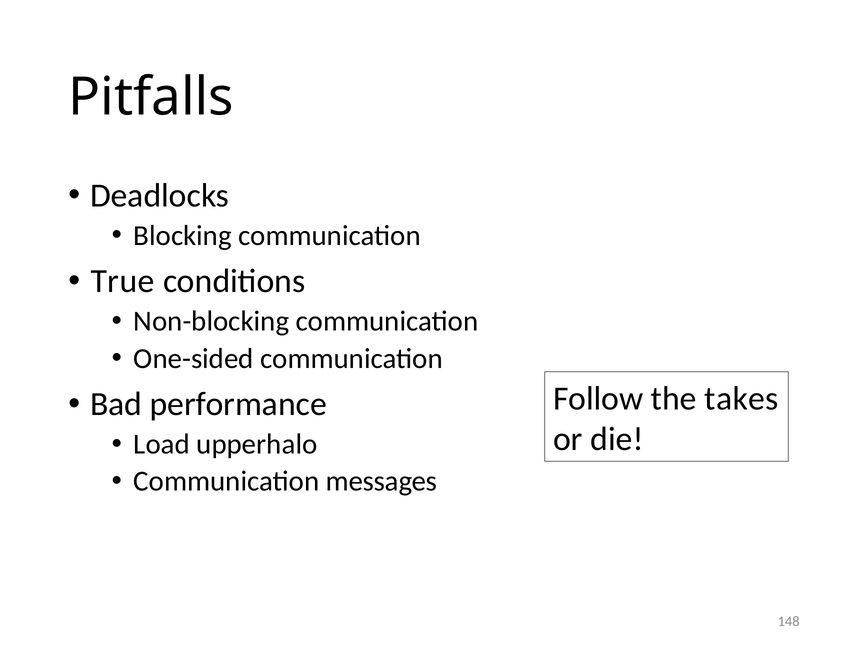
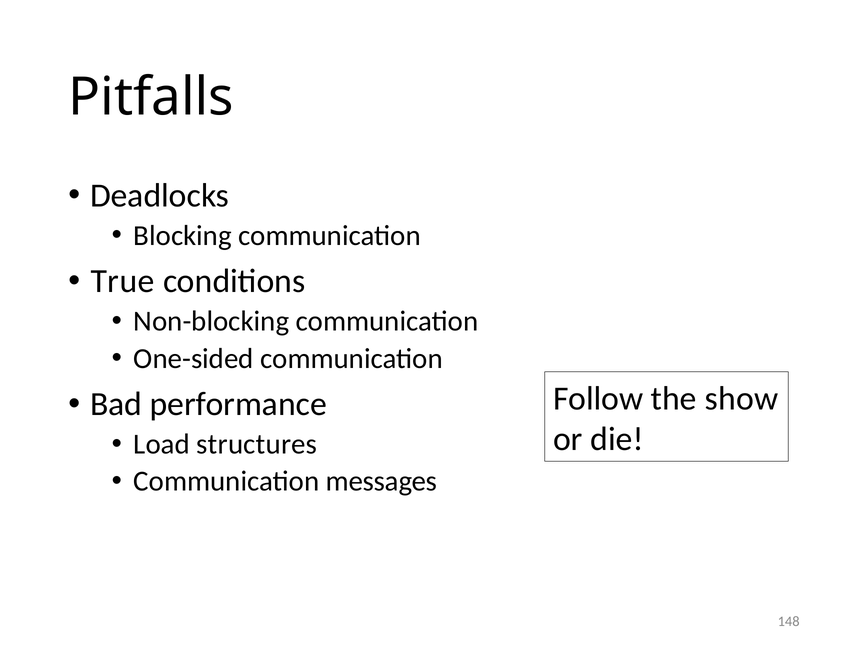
takes: takes -> show
upperhalo: upperhalo -> structures
